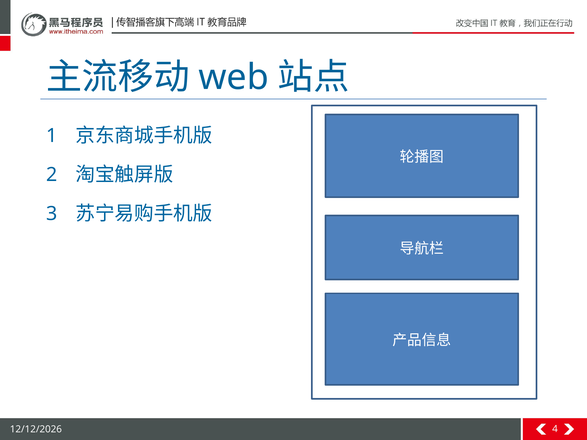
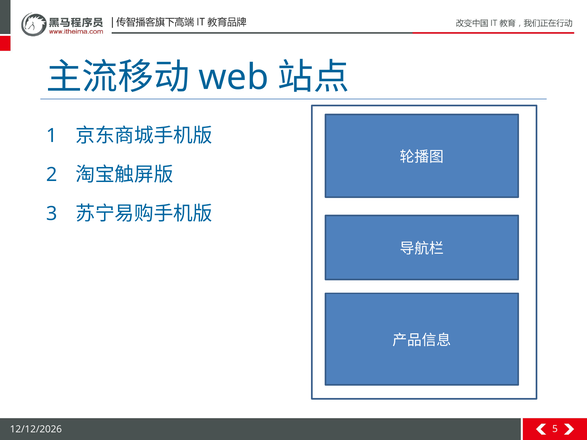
4: 4 -> 5
